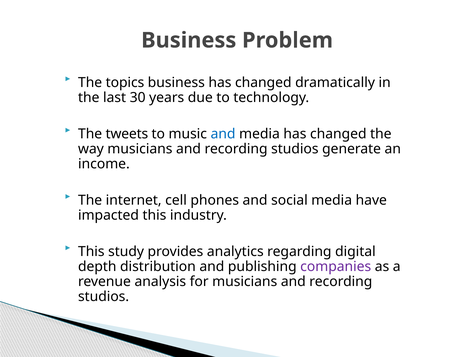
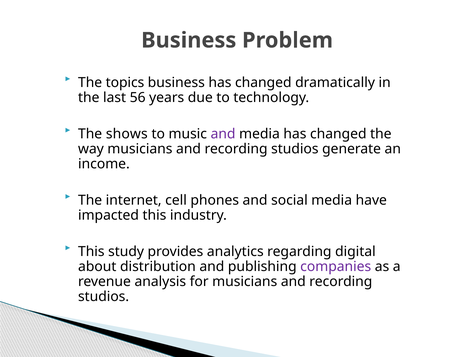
30: 30 -> 56
tweets: tweets -> shows
and at (223, 134) colour: blue -> purple
depth: depth -> about
